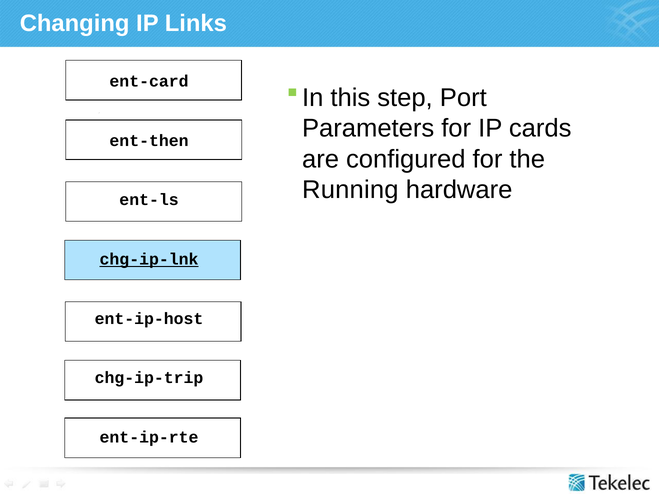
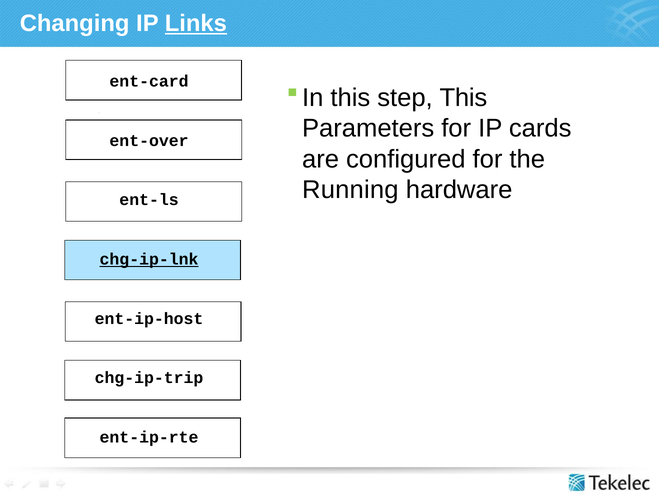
Links underline: none -> present
step Port: Port -> This
ent-then: ent-then -> ent-over
